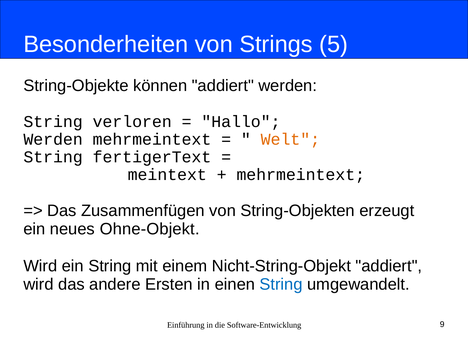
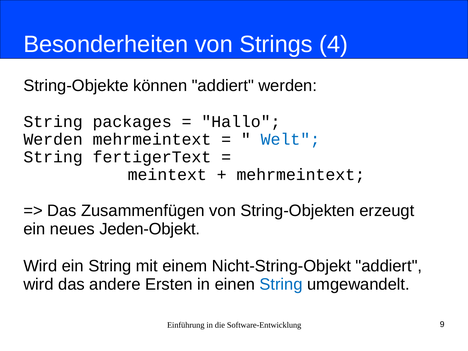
5: 5 -> 4
verloren: verloren -> packages
Welt colour: orange -> blue
Ohne-Objekt: Ohne-Objekt -> Jeden-Objekt
